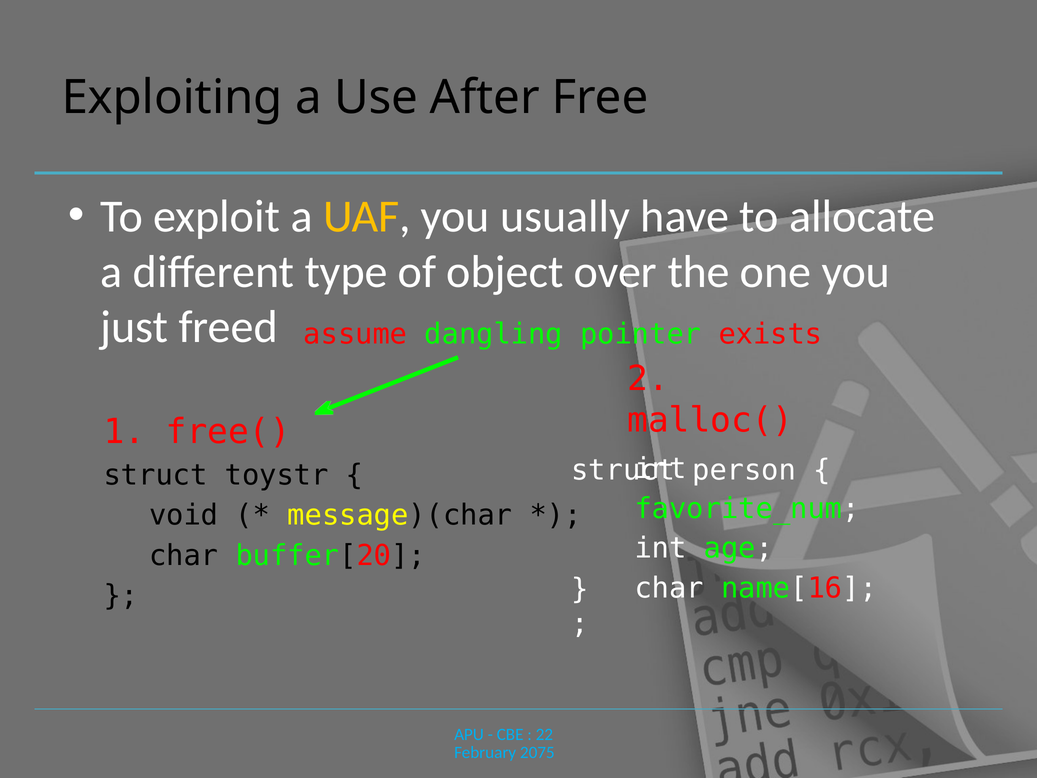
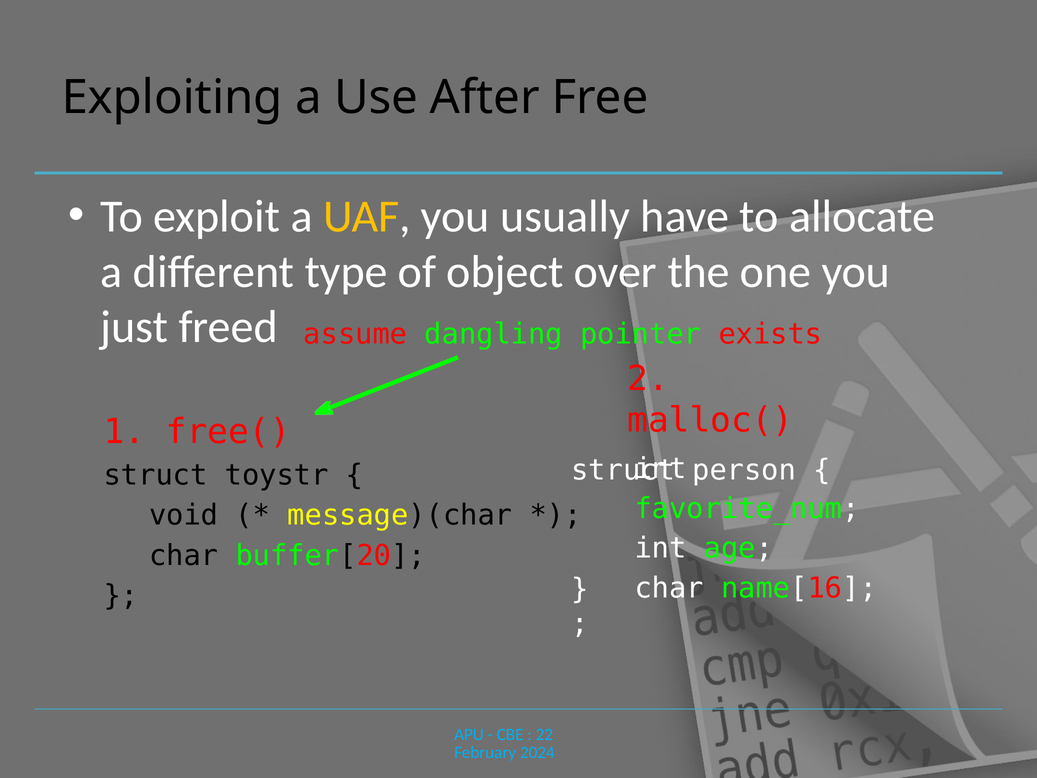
2075: 2075 -> 2024
